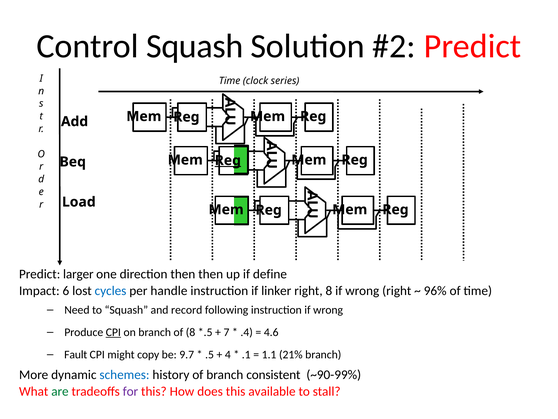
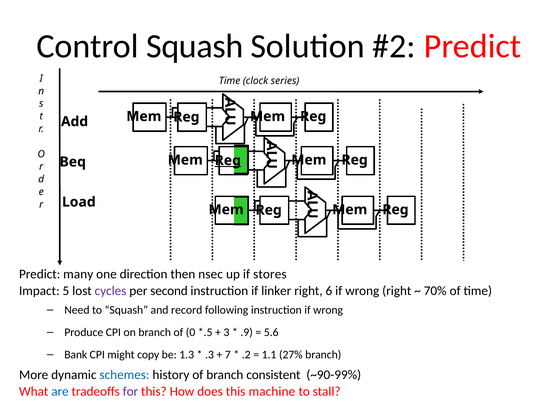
larger: larger -> many
then then: then -> nsec
define: define -> stores
6: 6 -> 5
cycles colour: blue -> purple
handle: handle -> second
right 8: 8 -> 6
96%: 96% -> 70%
CPI at (113, 332) underline: present -> none
of 8: 8 -> 0
7: 7 -> 3
.4: .4 -> .9
4.6: 4.6 -> 5.6
Fault: Fault -> Bank
9.7: 9.7 -> 1.3
.5: .5 -> .3
4: 4 -> 7
.1: .1 -> .2
21%: 21% -> 27%
are colour: green -> blue
available: available -> machine
